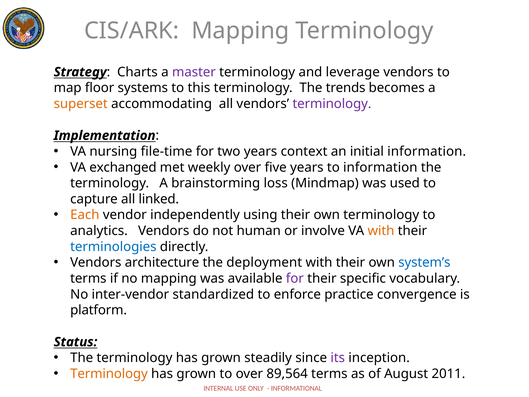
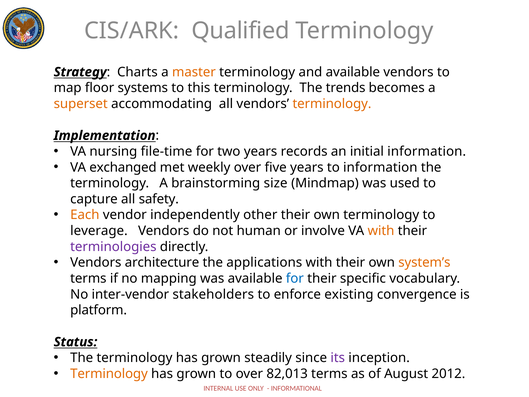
CIS/ARK Mapping: Mapping -> Qualified
master colour: purple -> orange
and leverage: leverage -> available
terminology at (332, 104) colour: purple -> orange
context: context -> records
loss: loss -> size
linked: linked -> safety
using: using -> other
analytics: analytics -> leverage
terminologies colour: blue -> purple
deployment: deployment -> applications
system’s colour: blue -> orange
for at (295, 278) colour: purple -> blue
standardized: standardized -> stakeholders
practice: practice -> existing
89,564: 89,564 -> 82,013
2011: 2011 -> 2012
